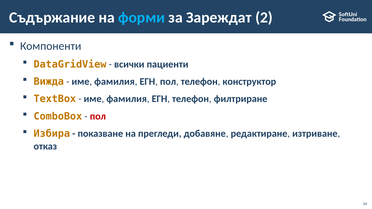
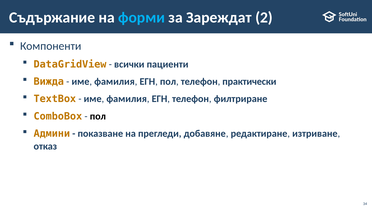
конструктор: конструктор -> практически
пол at (98, 116) colour: red -> black
Избира: Избира -> Админи
